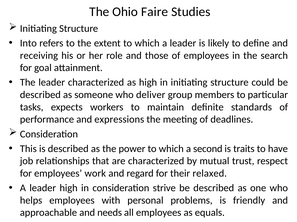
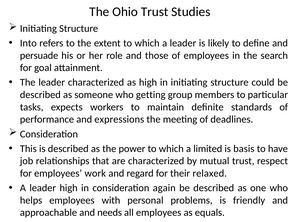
Ohio Faire: Faire -> Trust
receiving: receiving -> persuade
deliver: deliver -> getting
second: second -> limited
traits: traits -> basis
strive: strive -> again
